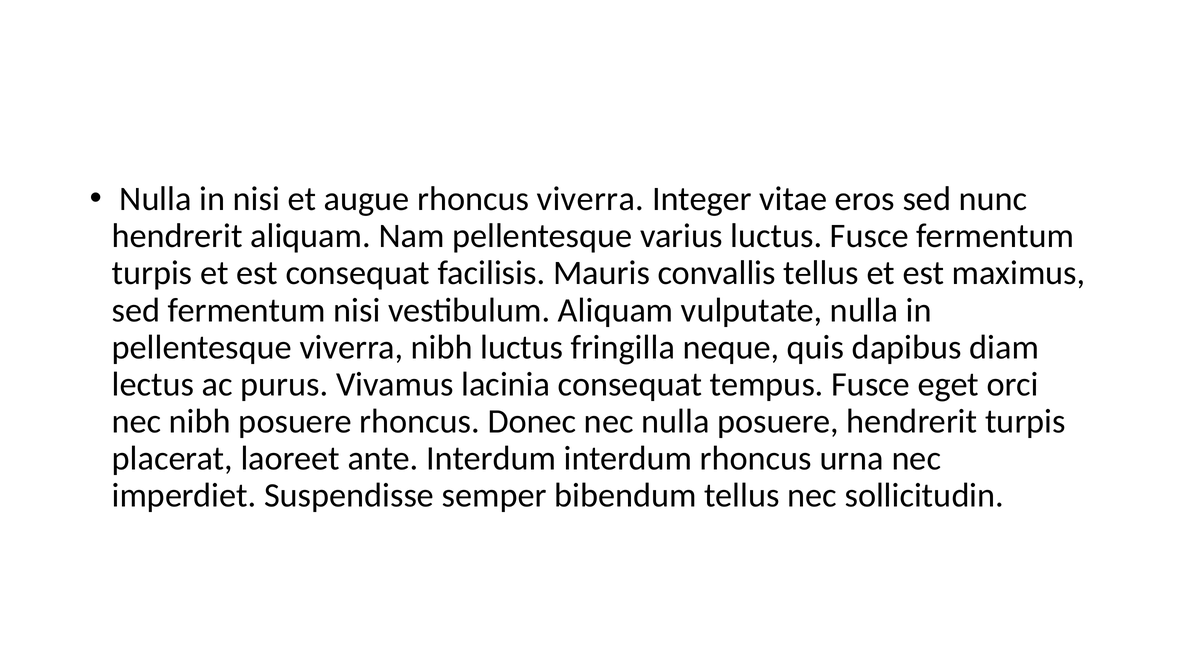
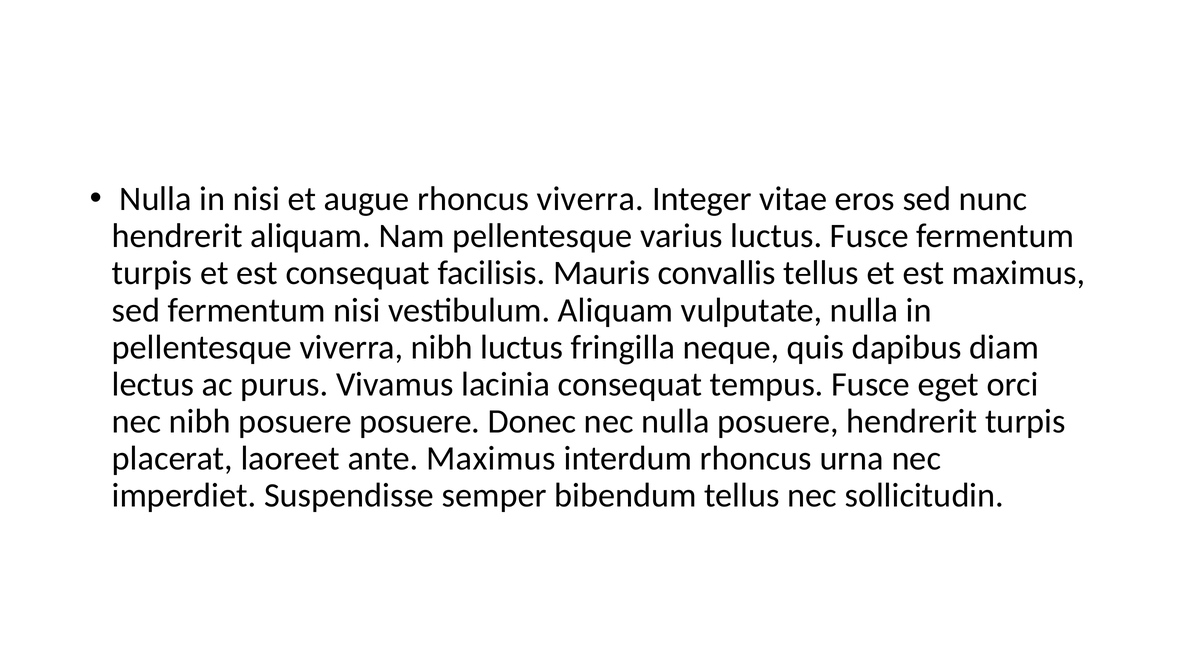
posuere rhoncus: rhoncus -> posuere
ante Interdum: Interdum -> Maximus
